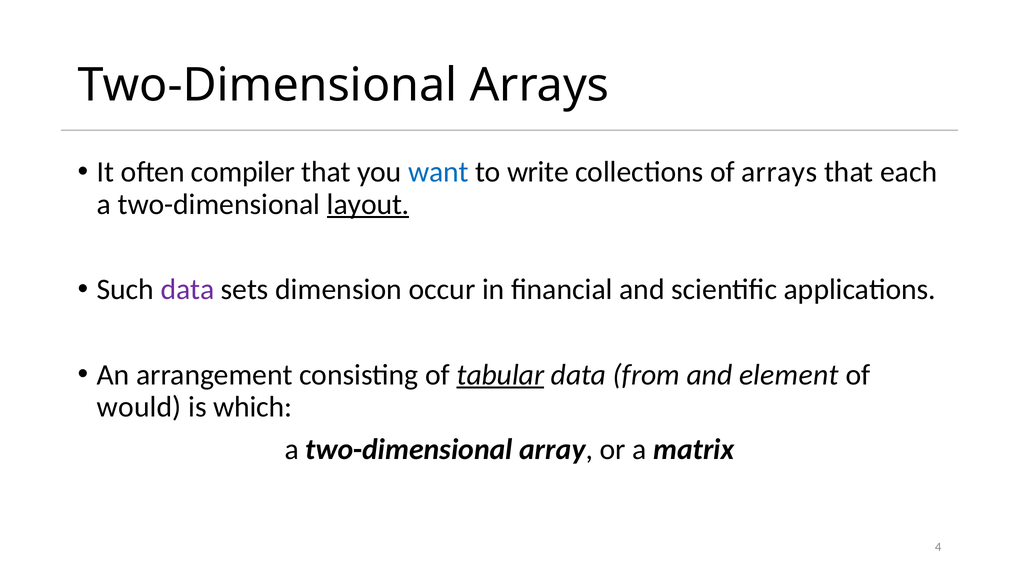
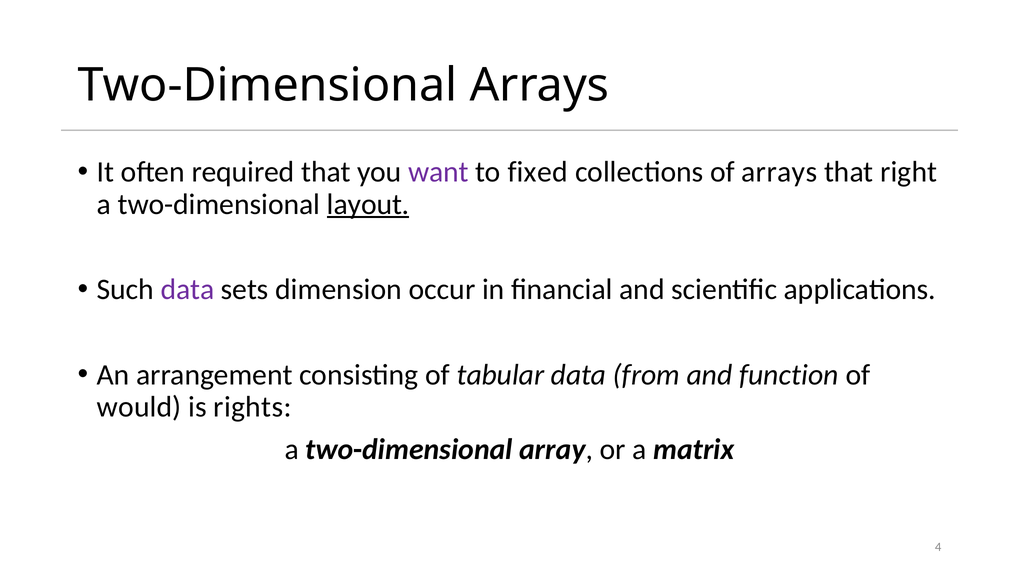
compiler: compiler -> required
want colour: blue -> purple
write: write -> fixed
each: each -> right
tabular underline: present -> none
element: element -> function
which: which -> rights
